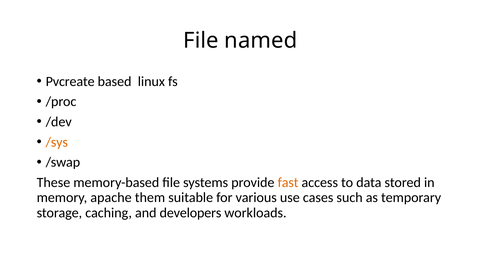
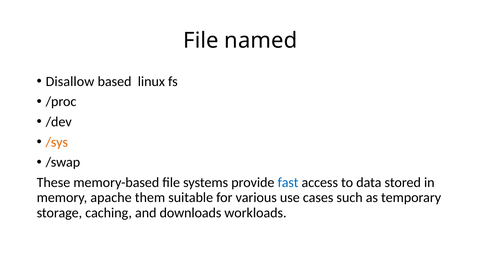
Pvcreate: Pvcreate -> Disallow
fast colour: orange -> blue
developers: developers -> downloads
